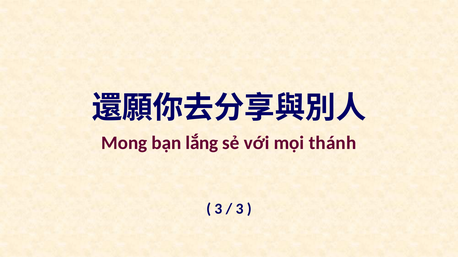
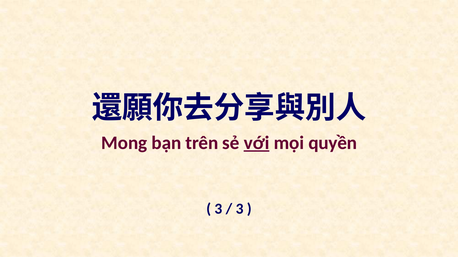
lắng: lắng -> trên
với underline: none -> present
thánh: thánh -> quyền
